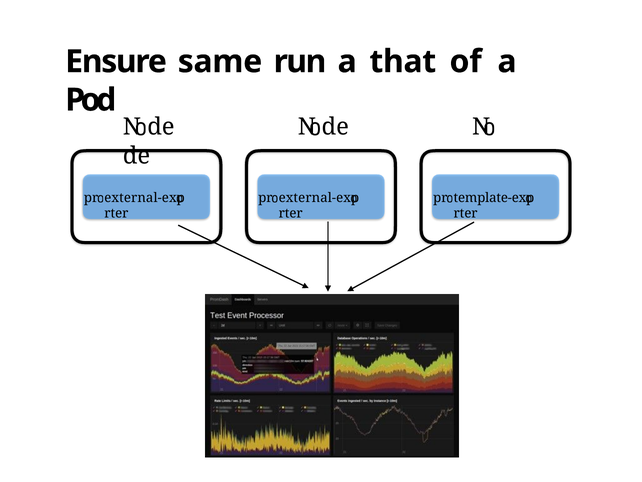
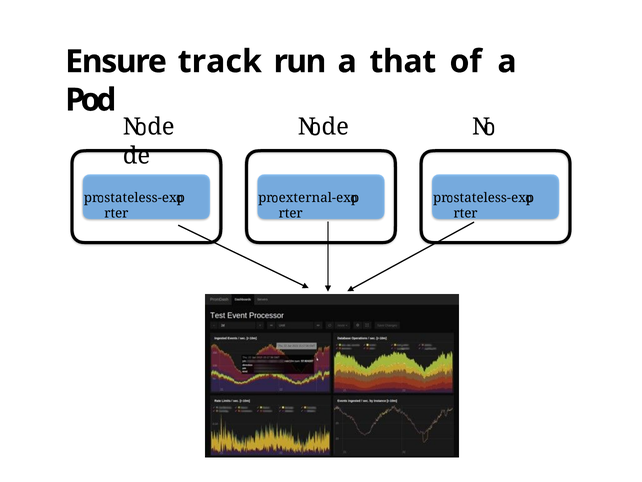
same: same -> track
external-exp at (145, 198): external-exp -> stateless-exp
template-exp at (494, 198): template-exp -> stateless-exp
